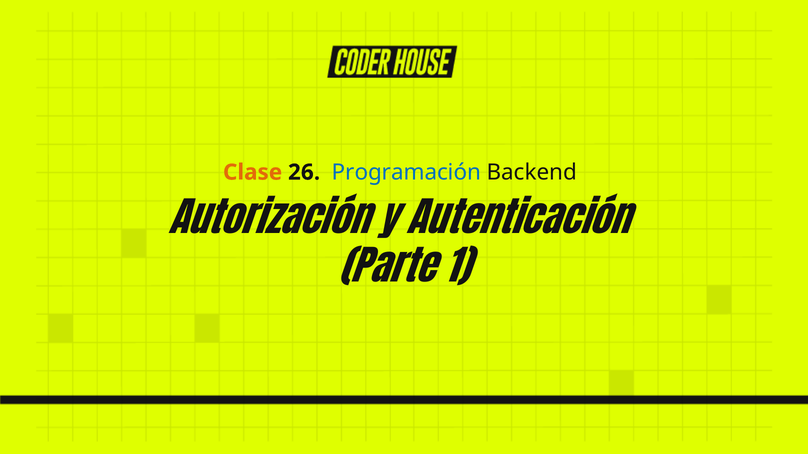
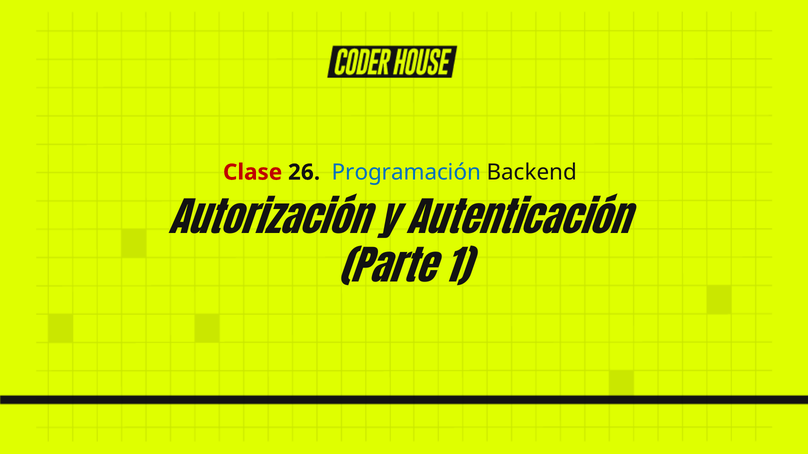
Clase colour: orange -> red
